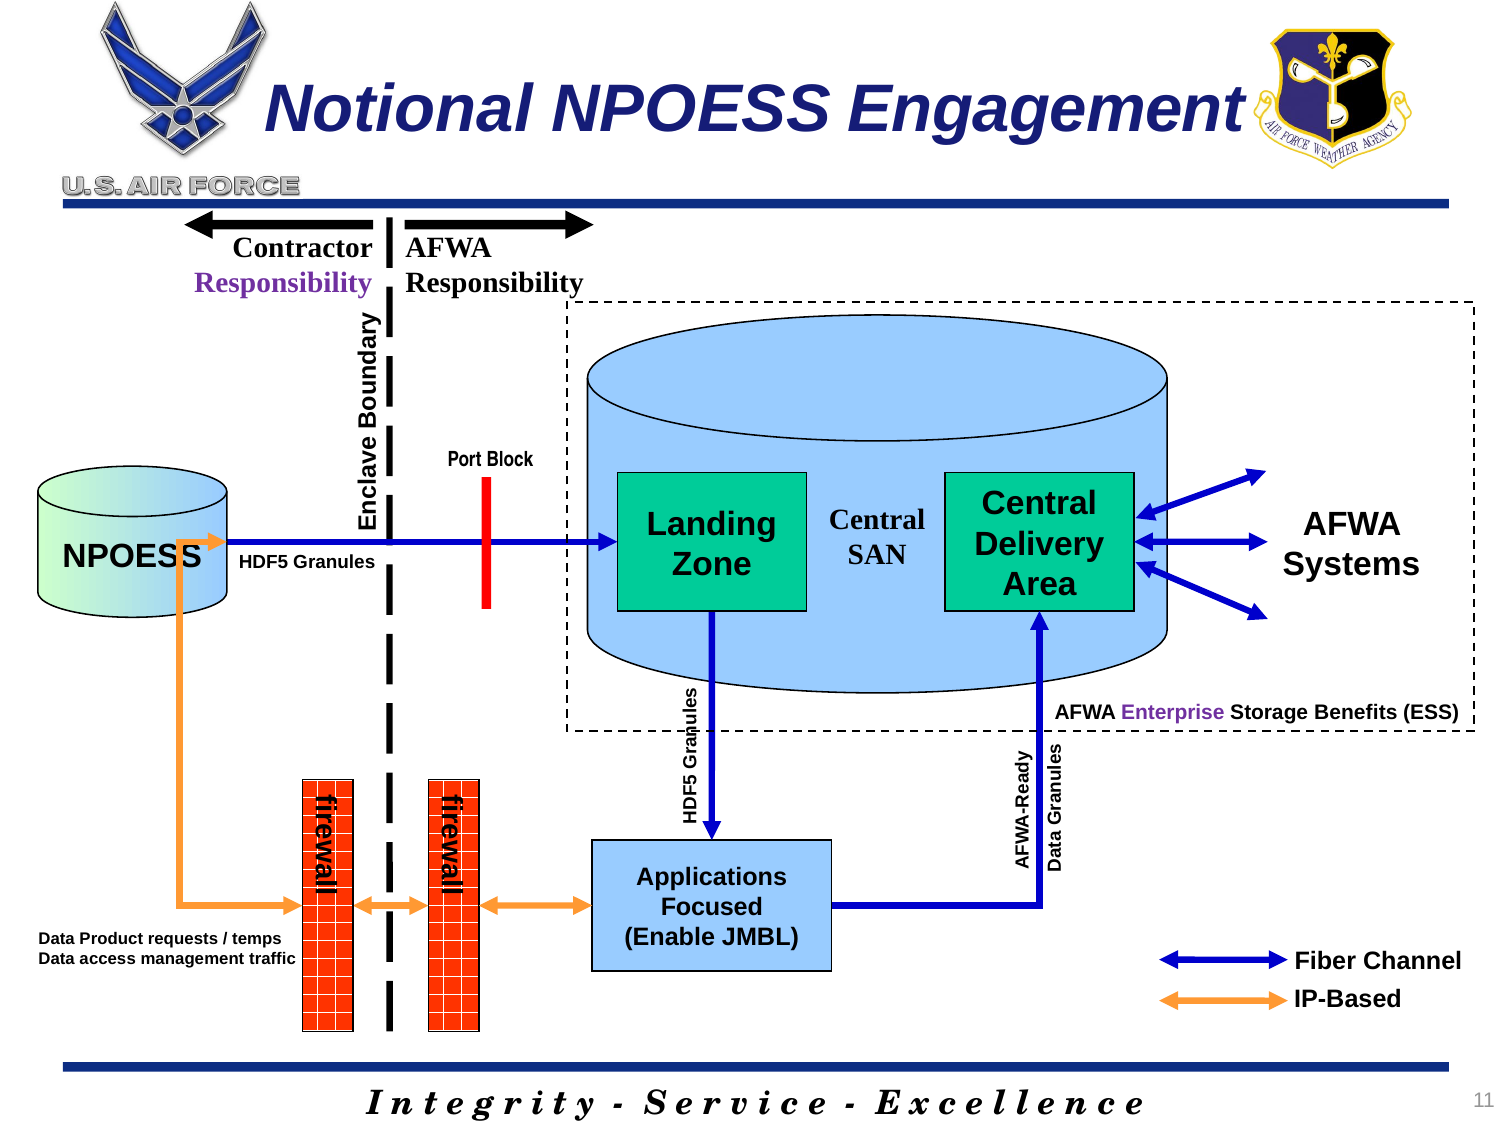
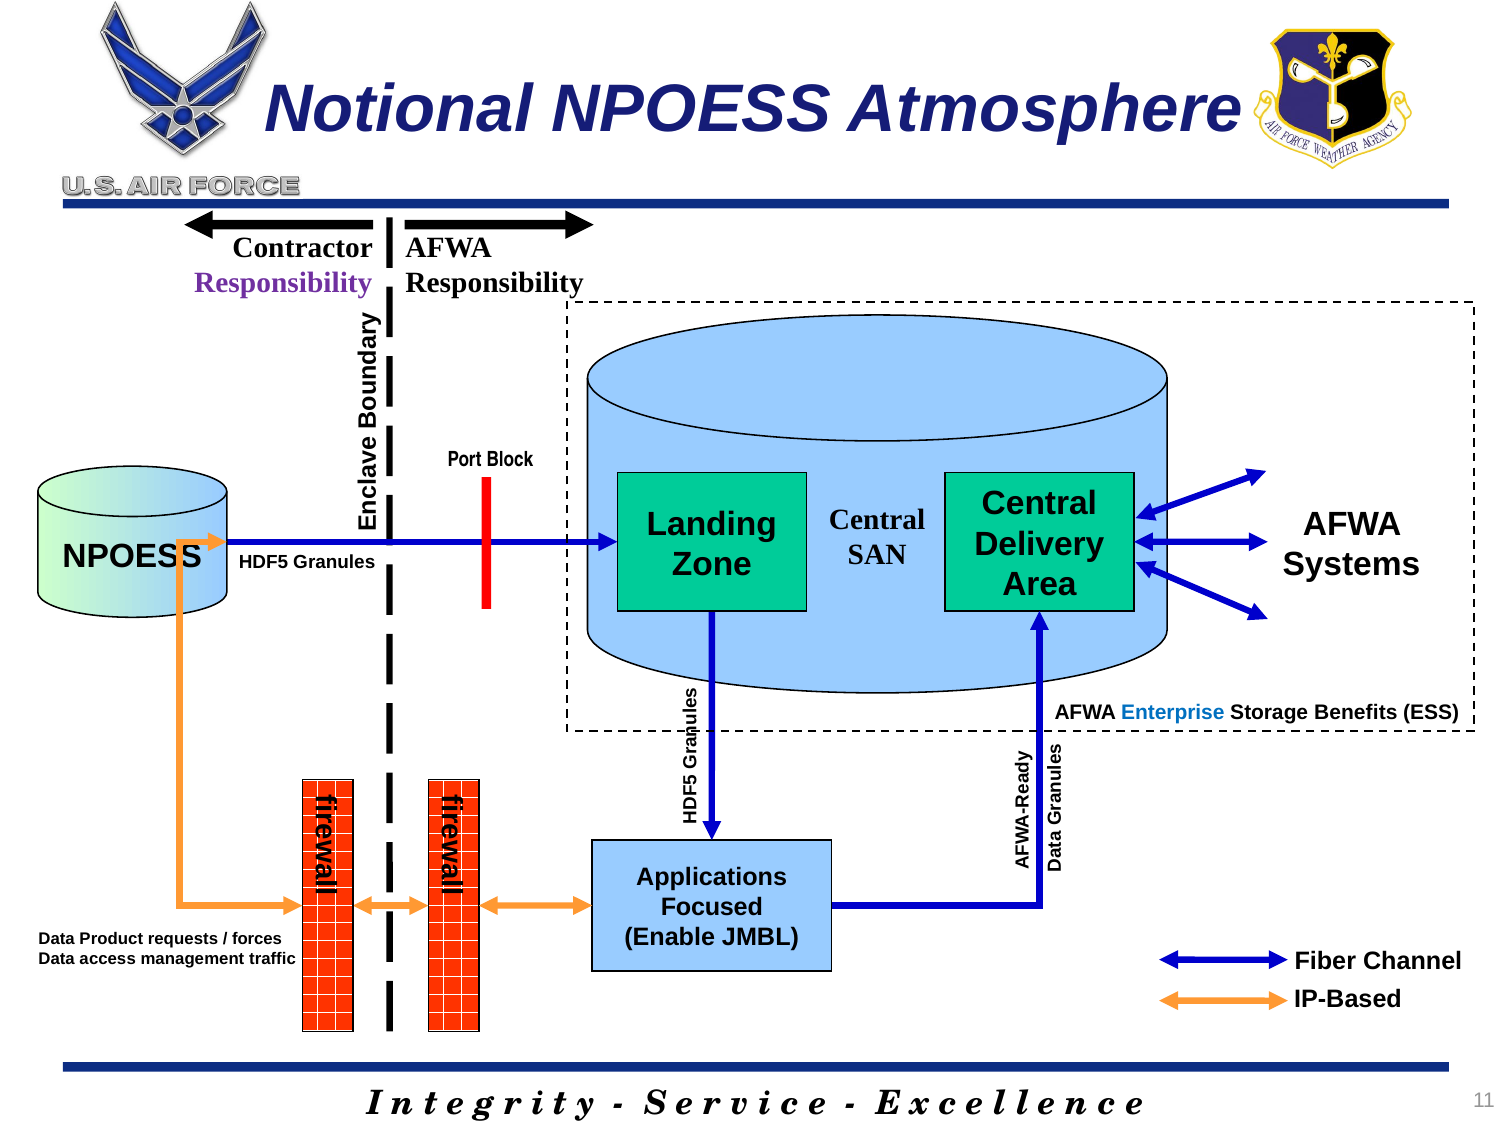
Engagement: Engagement -> Atmosphere
Enterprise colour: purple -> blue
temps: temps -> forces
